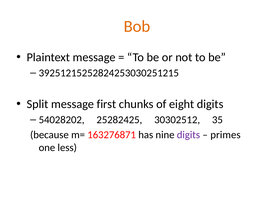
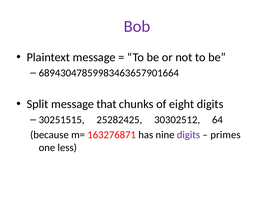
Bob colour: orange -> purple
39251215252824253030251215: 39251215252824253030251215 -> 68943047859983463657901664
first: first -> that
54028202: 54028202 -> 30251515
35: 35 -> 64
